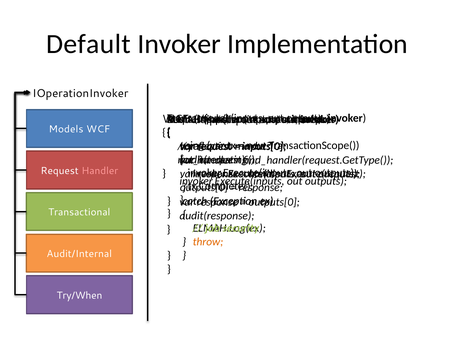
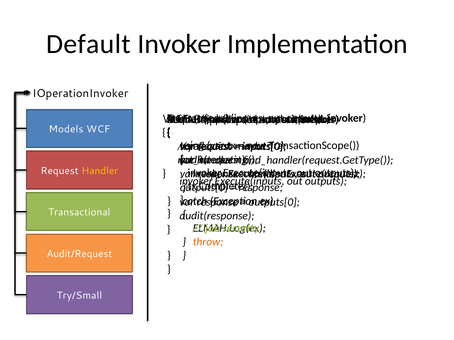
Handler at (100, 171) colour: pink -> yellow
Audit/Internal: Audit/Internal -> Audit/Request
Try/When: Try/When -> Try/Small
